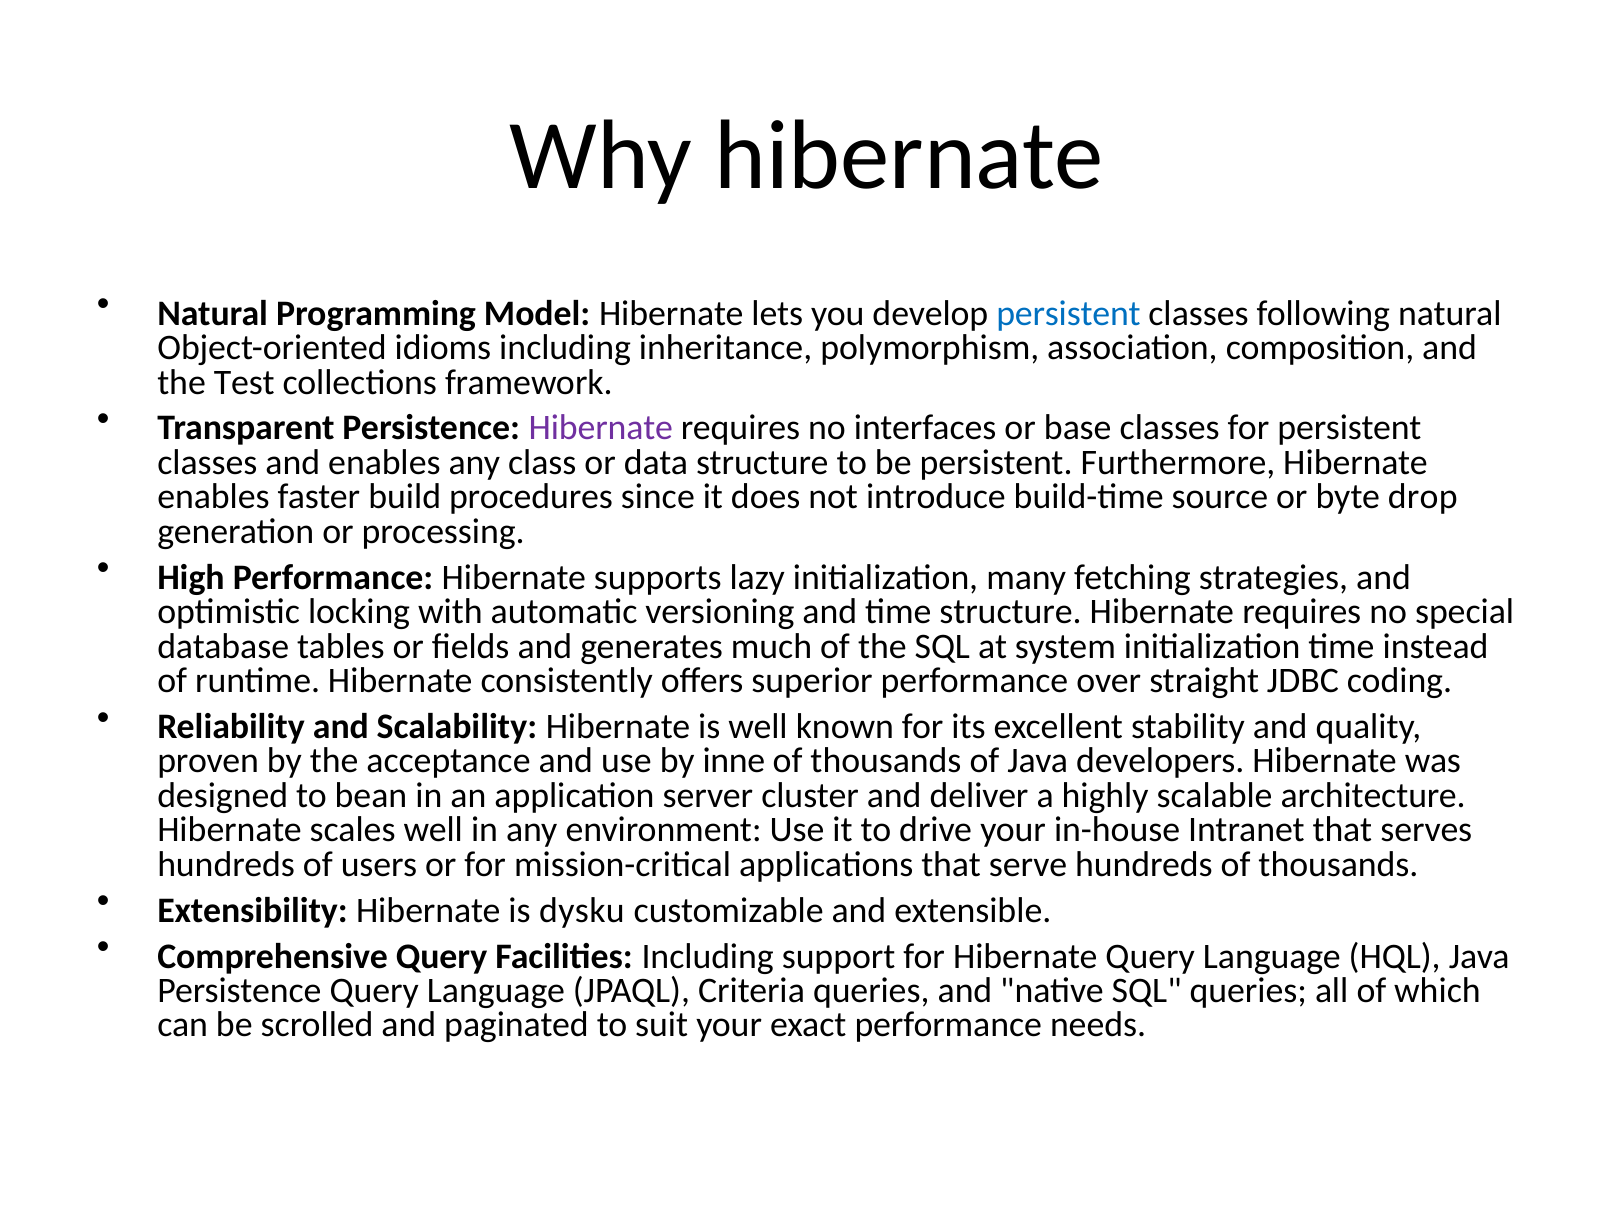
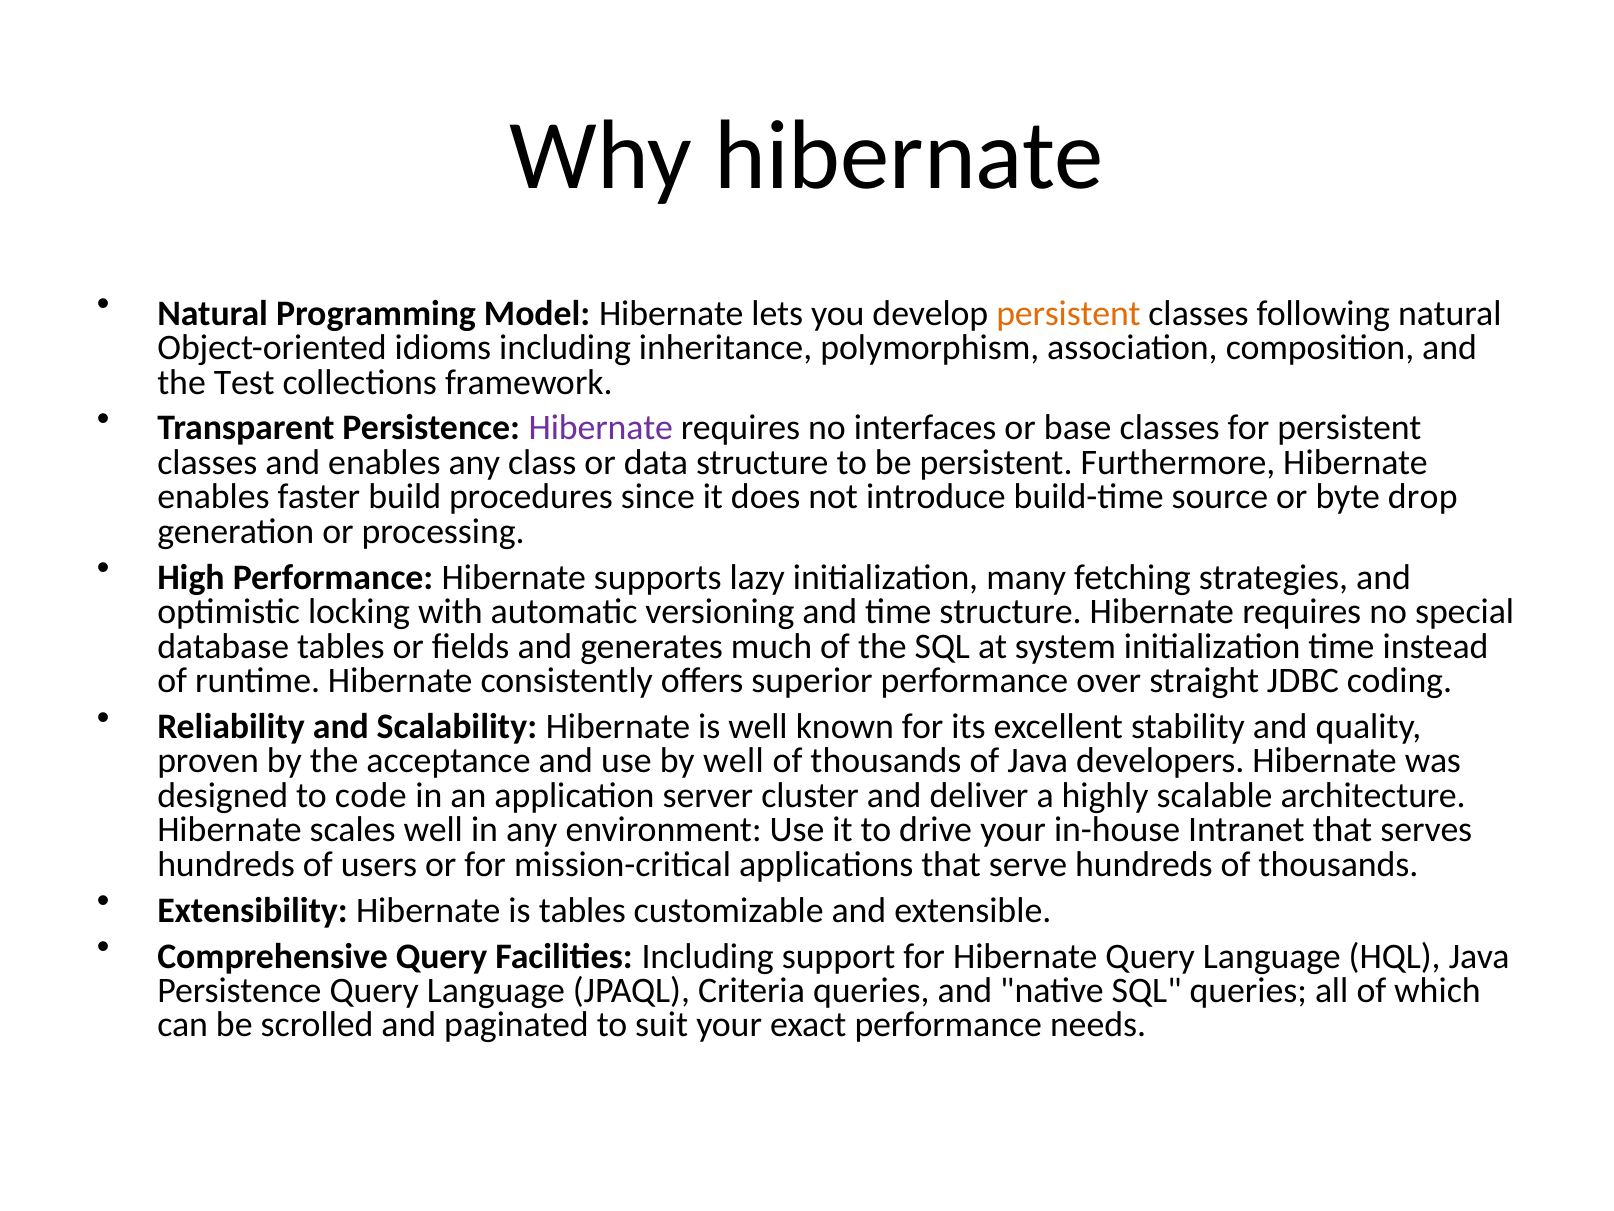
persistent at (1068, 313) colour: blue -> orange
by inne: inne -> well
bean: bean -> code
is dysku: dysku -> tables
